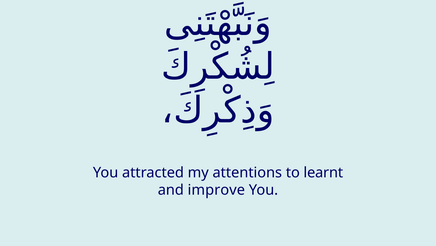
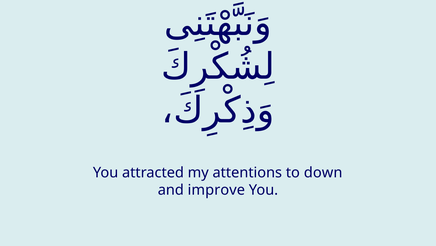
learnt: learnt -> down
